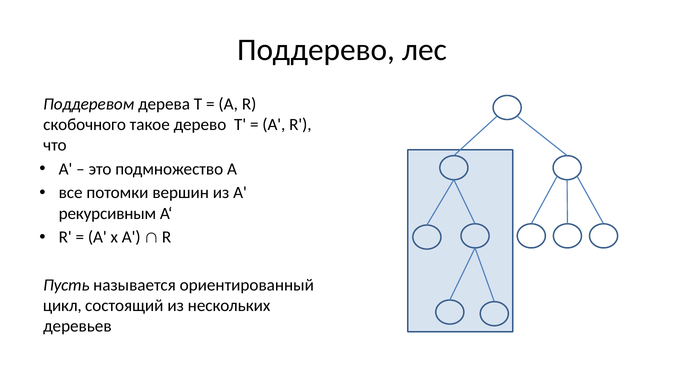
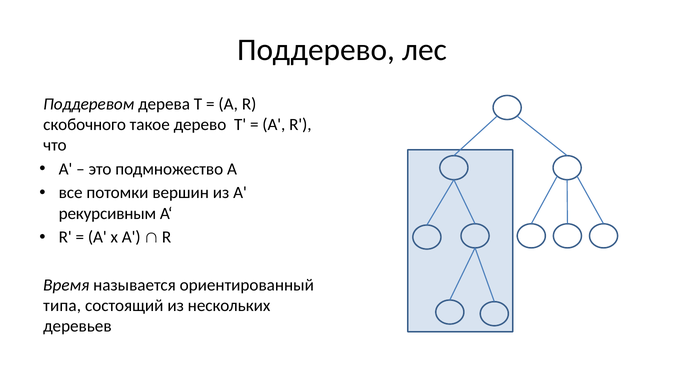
Пусть: Пусть -> Время
цикл: цикл -> типа
